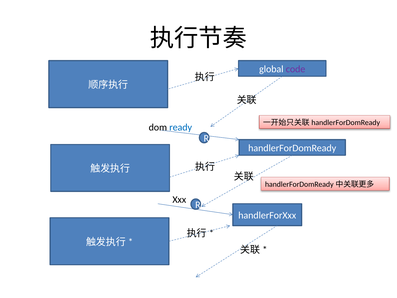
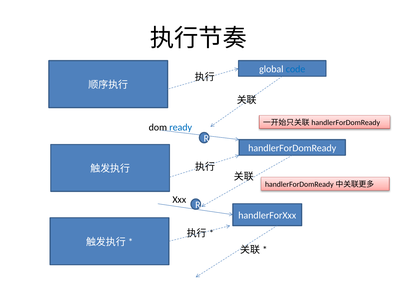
code colour: purple -> blue
